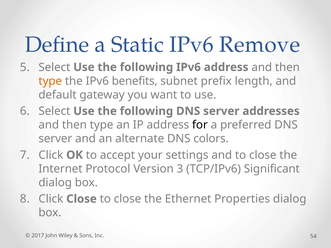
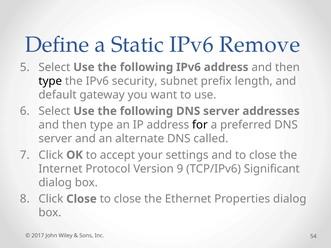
type at (50, 81) colour: orange -> black
benefits: benefits -> security
colors: colors -> called
3: 3 -> 9
